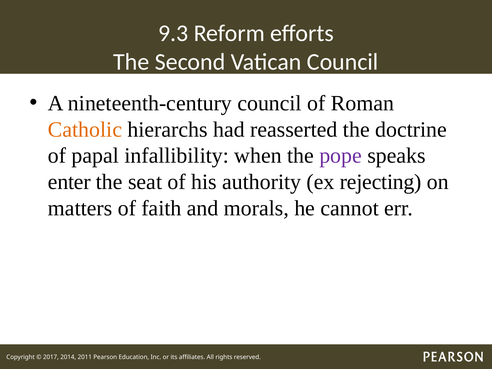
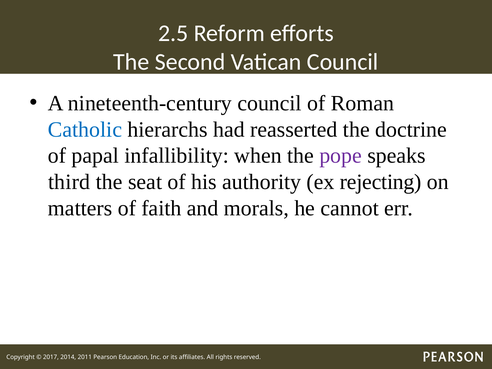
9.3: 9.3 -> 2.5
Catholic colour: orange -> blue
enter: enter -> third
